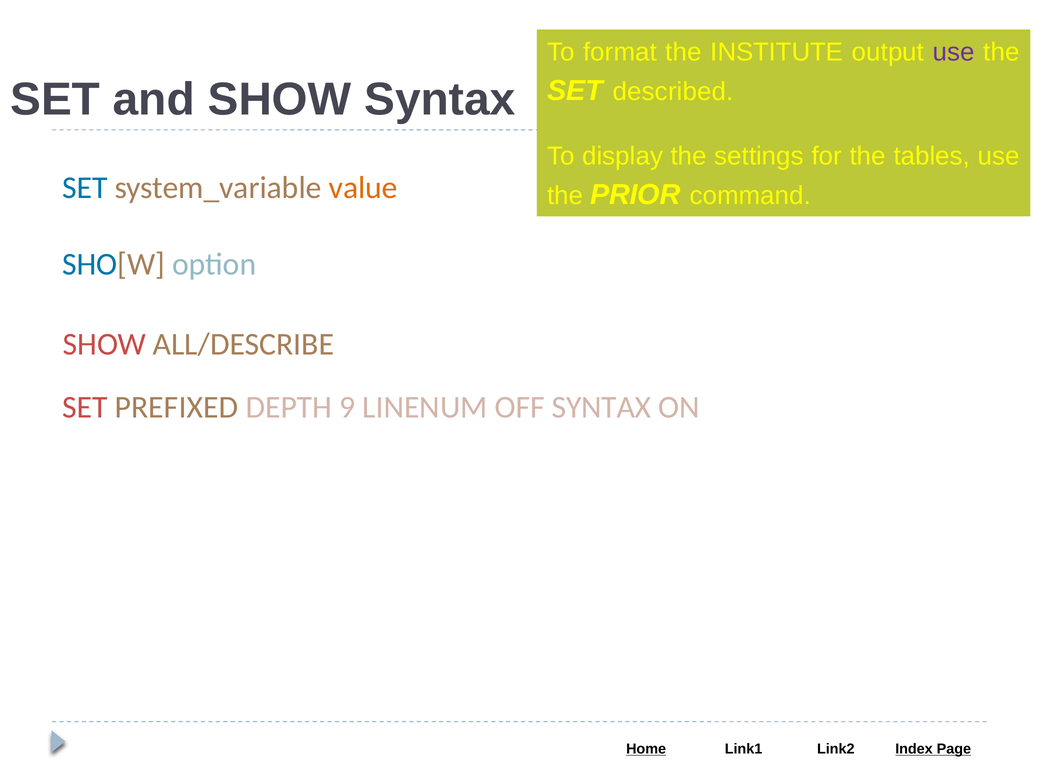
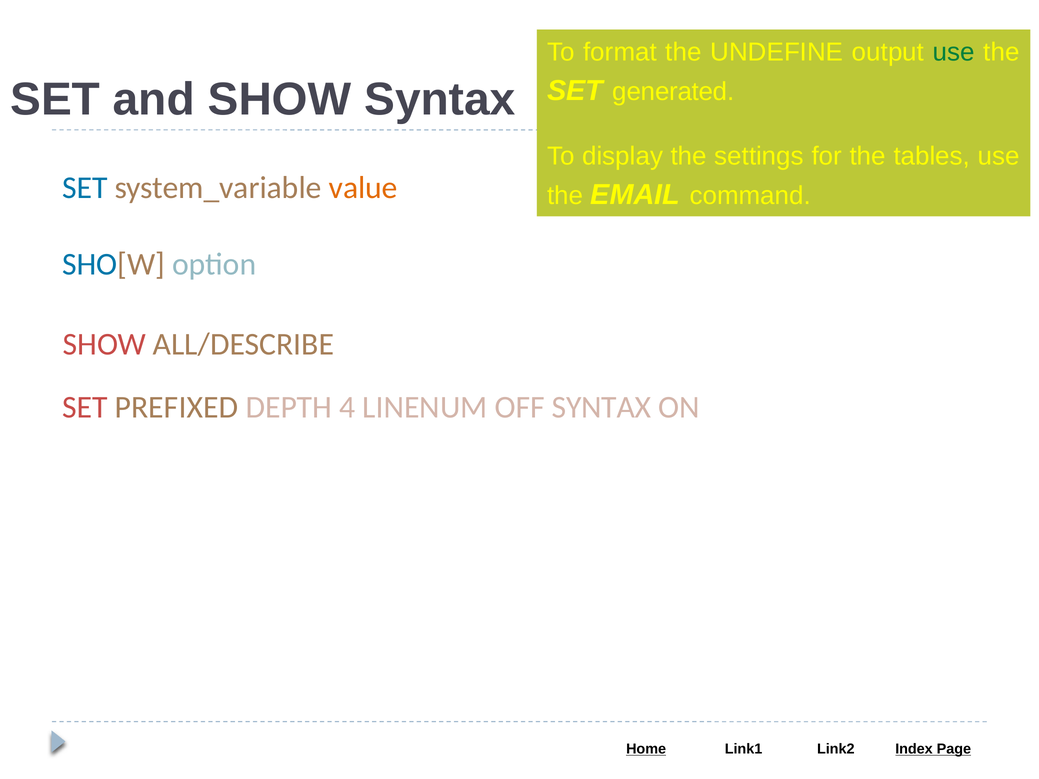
INSTITUTE: INSTITUTE -> UNDEFINE
use at (954, 52) colour: purple -> green
described: described -> generated
PRIOR: PRIOR -> EMAIL
9: 9 -> 4
